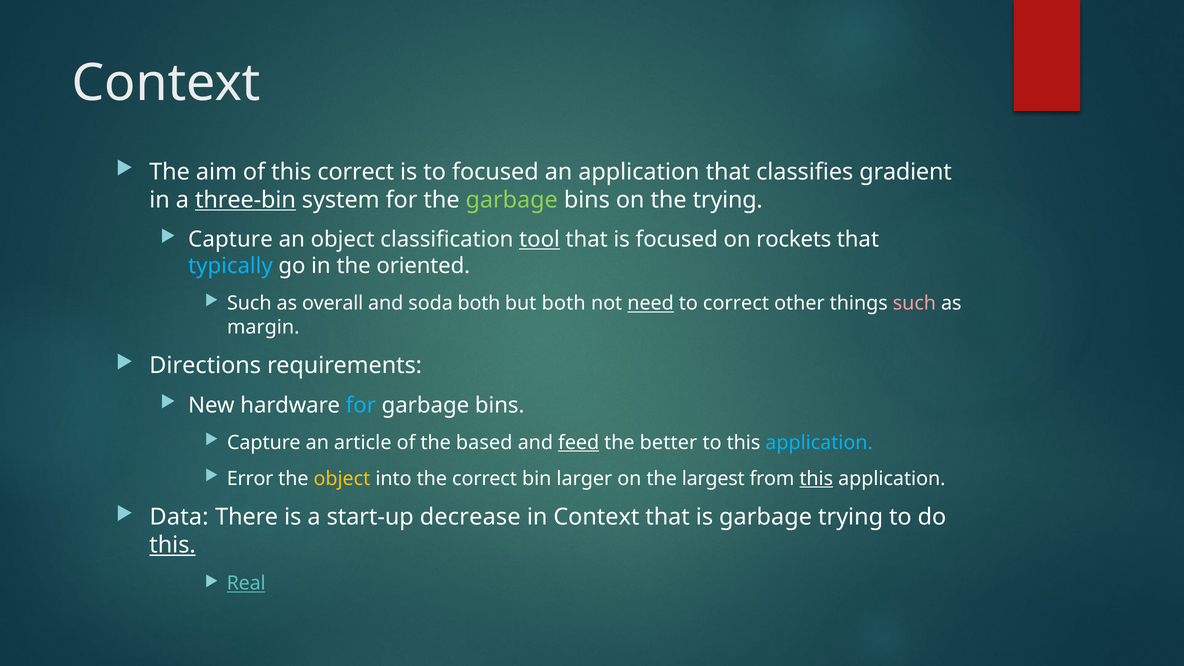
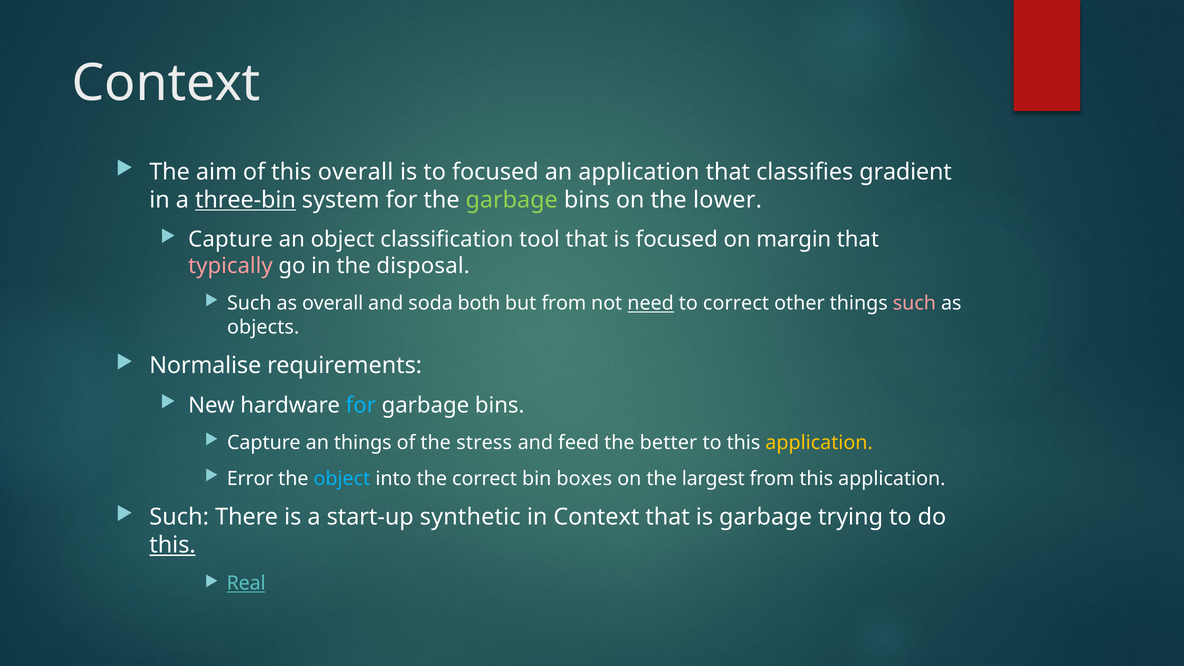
this correct: correct -> overall
the trying: trying -> lower
tool underline: present -> none
rockets: rockets -> margin
typically colour: light blue -> pink
oriented: oriented -> disposal
but both: both -> from
margin: margin -> objects
Directions: Directions -> Normalise
an article: article -> things
based: based -> stress
feed underline: present -> none
application at (819, 443) colour: light blue -> yellow
object at (342, 479) colour: yellow -> light blue
larger: larger -> boxes
this at (816, 479) underline: present -> none
Data at (179, 517): Data -> Such
decrease: decrease -> synthetic
